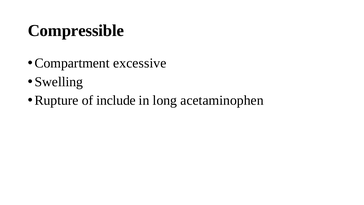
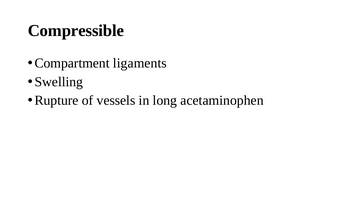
excessive: excessive -> ligaments
include: include -> vessels
